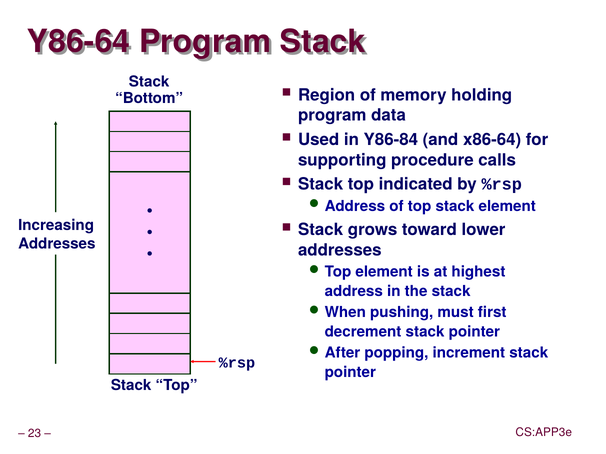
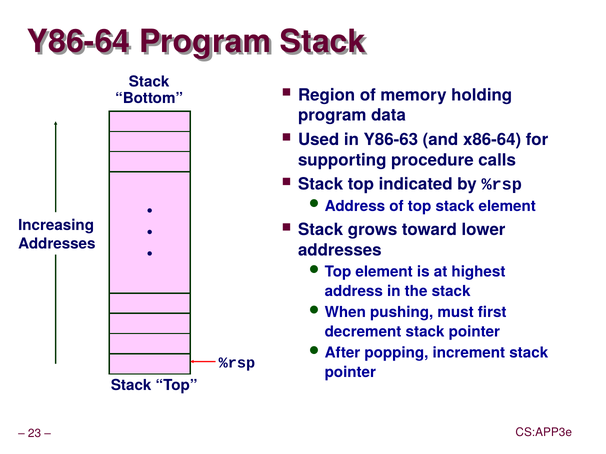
Y86-84: Y86-84 -> Y86-63
